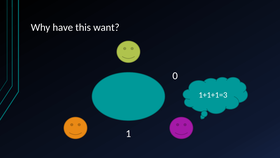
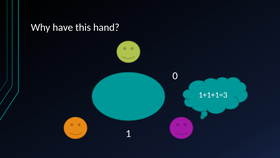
want: want -> hand
